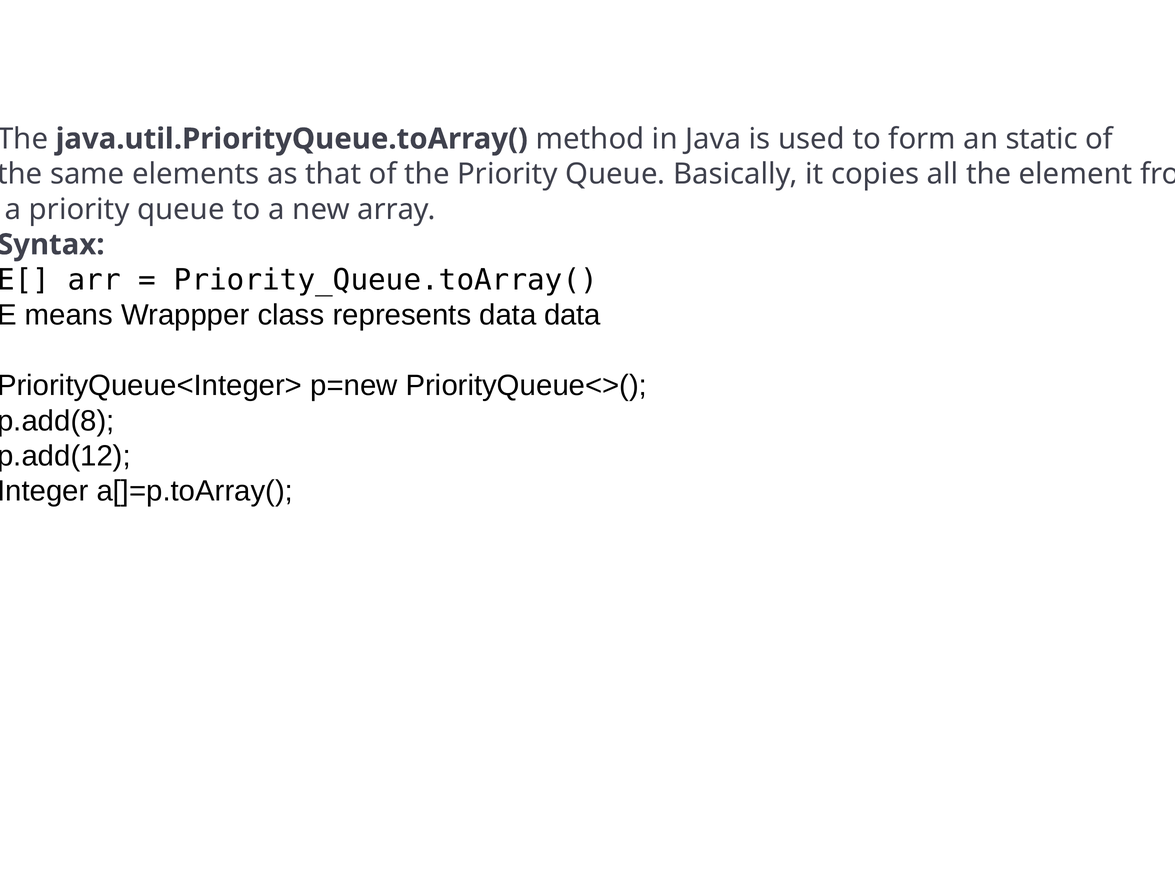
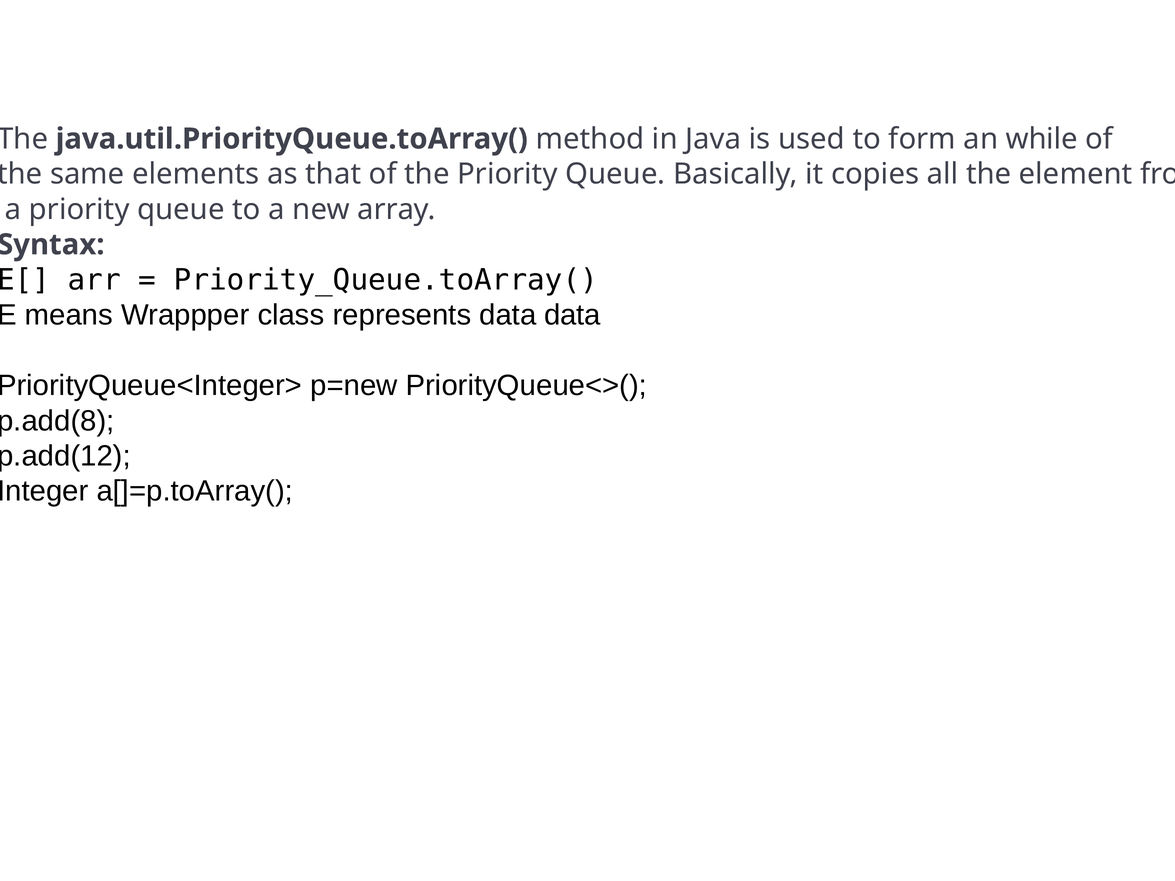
static: static -> while
